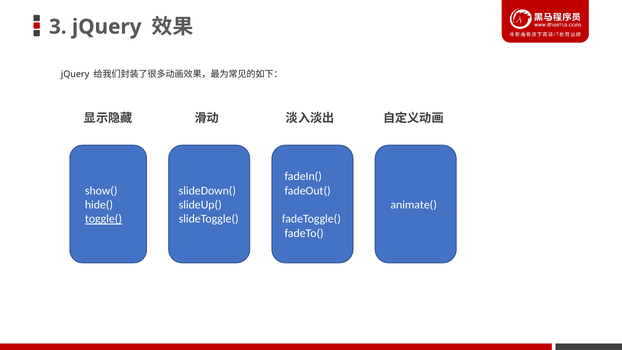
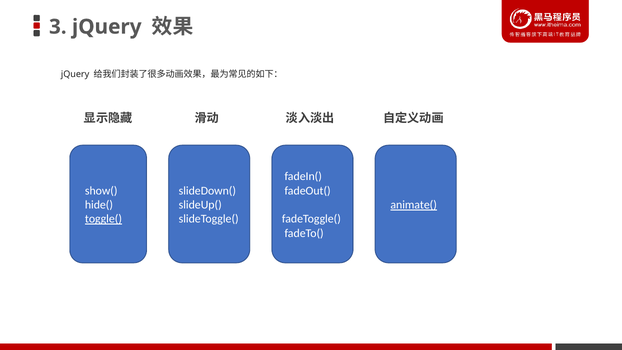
animate( underline: none -> present
